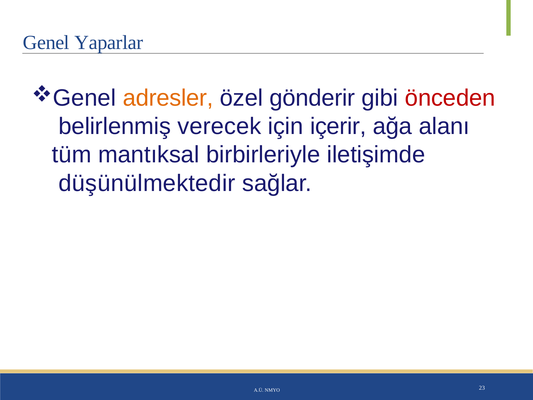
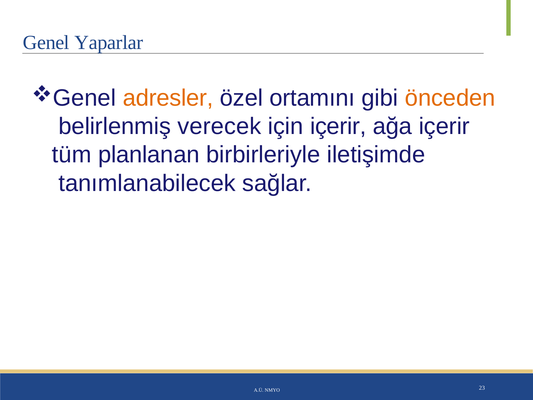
gönderir: gönderir -> ortamını
önceden colour: red -> orange
ağa alanı: alanı -> içerir
mantıksal: mantıksal -> planlanan
düşünülmektedir: düşünülmektedir -> tanımlanabilecek
